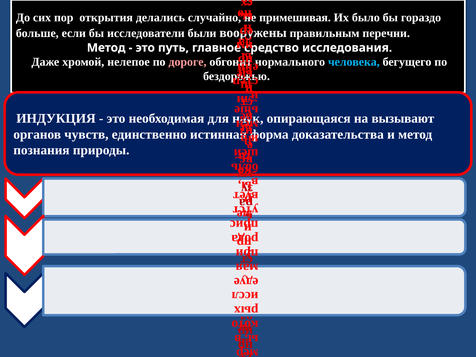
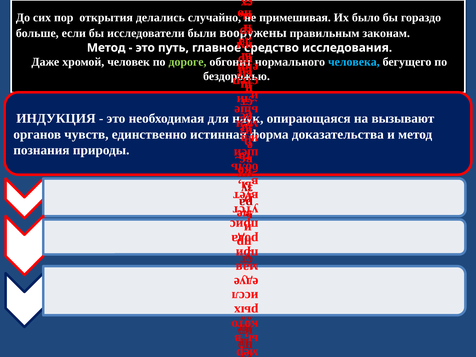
перечни: перечни -> законам
нелепое: нелепое -> человек
дороге colour: pink -> light green
